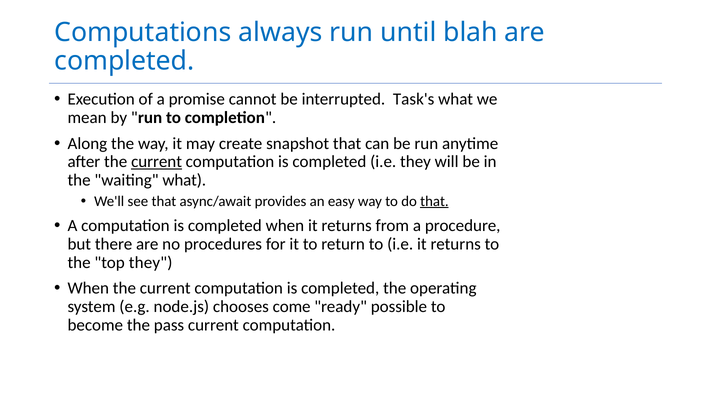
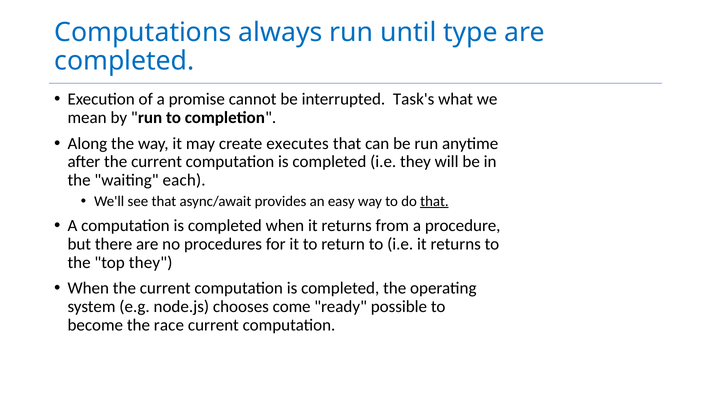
blah: blah -> type
snapshot: snapshot -> executes
current at (157, 162) underline: present -> none
waiting what: what -> each
pass: pass -> race
